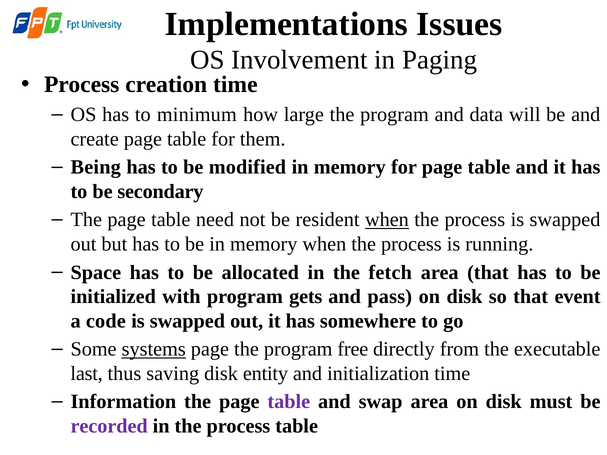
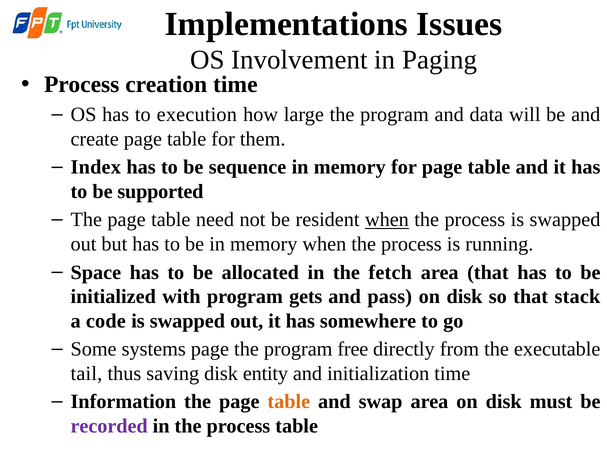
minimum: minimum -> execution
Being: Being -> Index
modified: modified -> sequence
secondary: secondary -> supported
event: event -> stack
systems underline: present -> none
last: last -> tail
table at (289, 402) colour: purple -> orange
